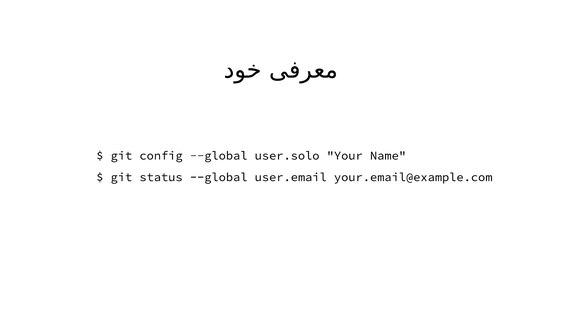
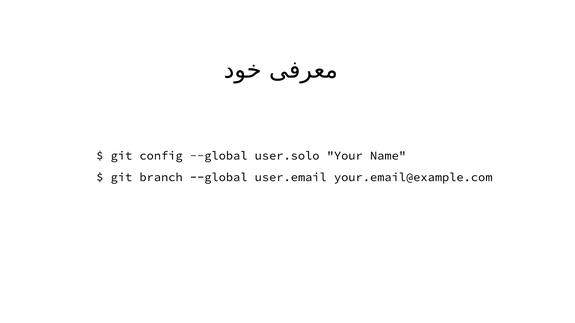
status: status -> branch
